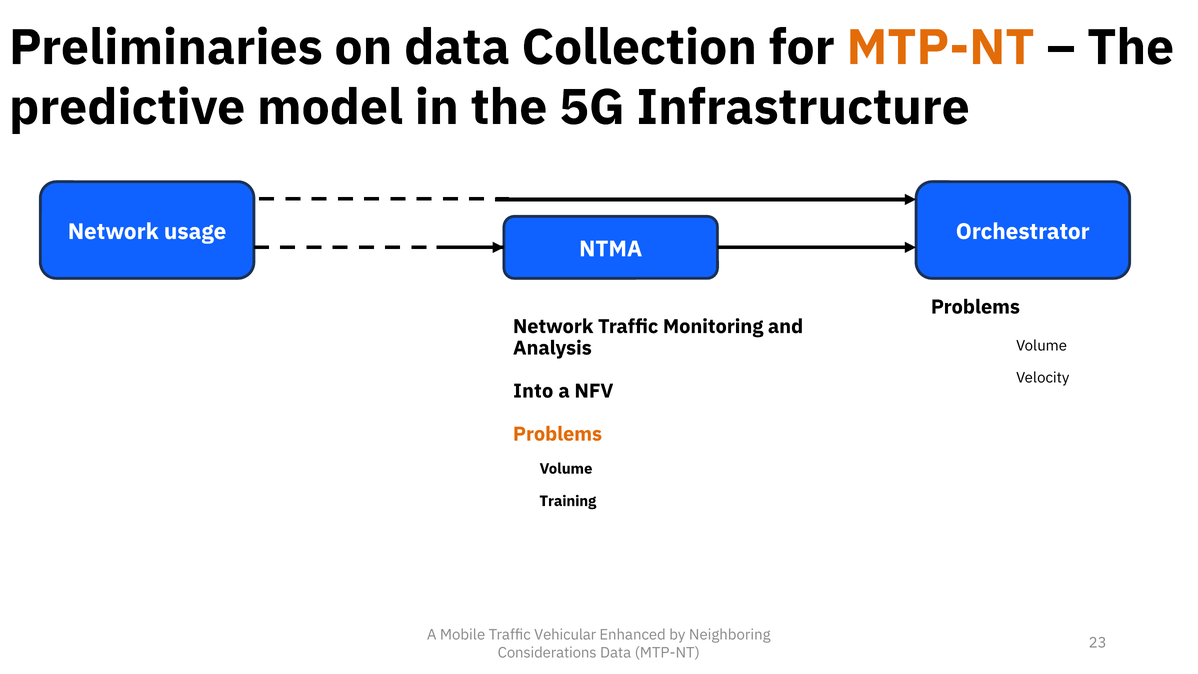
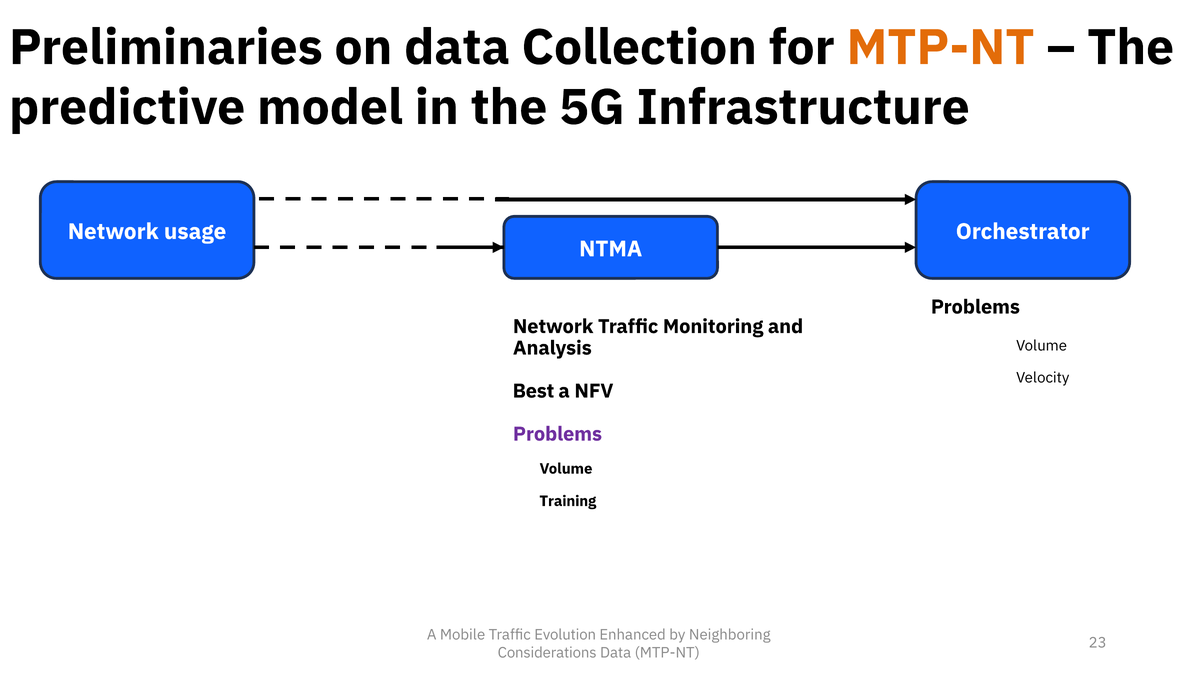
Into: Into -> Best
Problems at (557, 434) colour: orange -> purple
Vehicular: Vehicular -> Evolution
